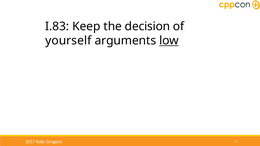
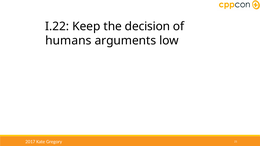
I.83: I.83 -> I.22
yourself: yourself -> humans
low underline: present -> none
